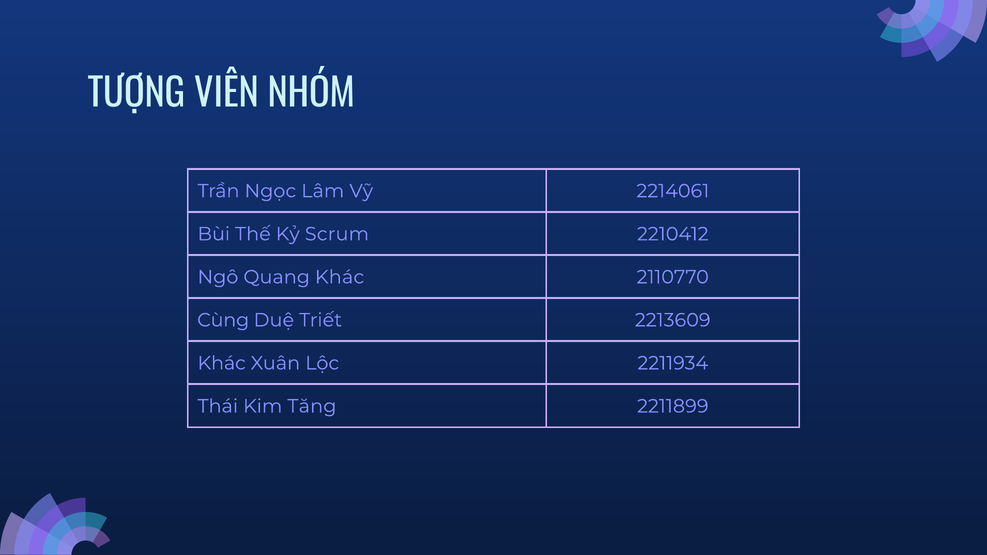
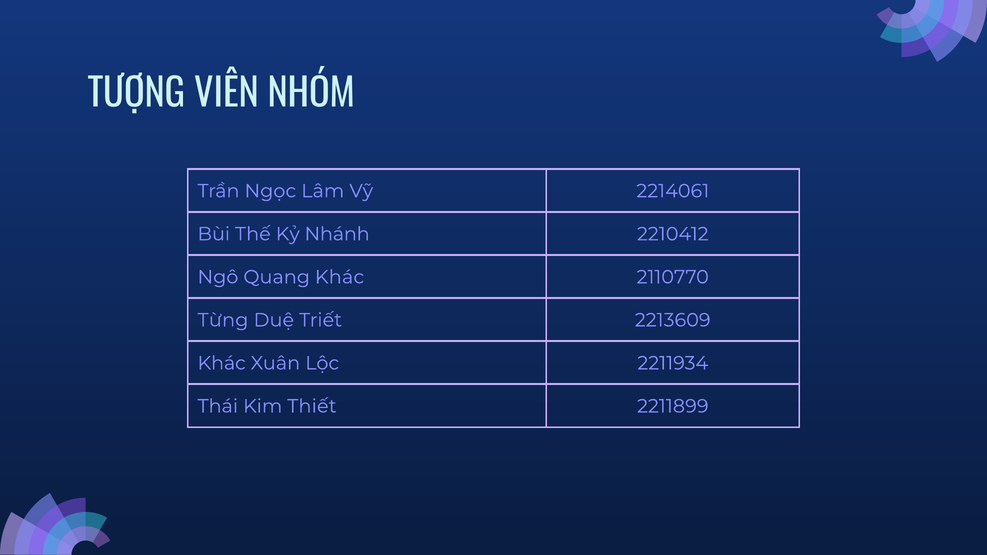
Scrum: Scrum -> Nhánh
Cùng: Cùng -> Từng
Tăng: Tăng -> Thiết
